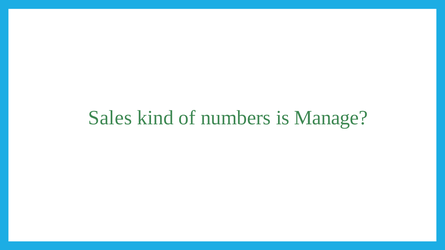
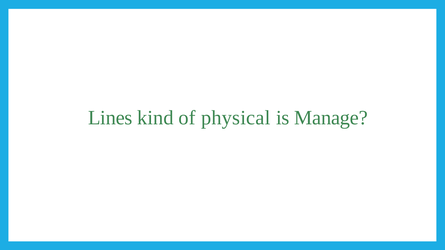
Sales: Sales -> Lines
numbers: numbers -> physical
